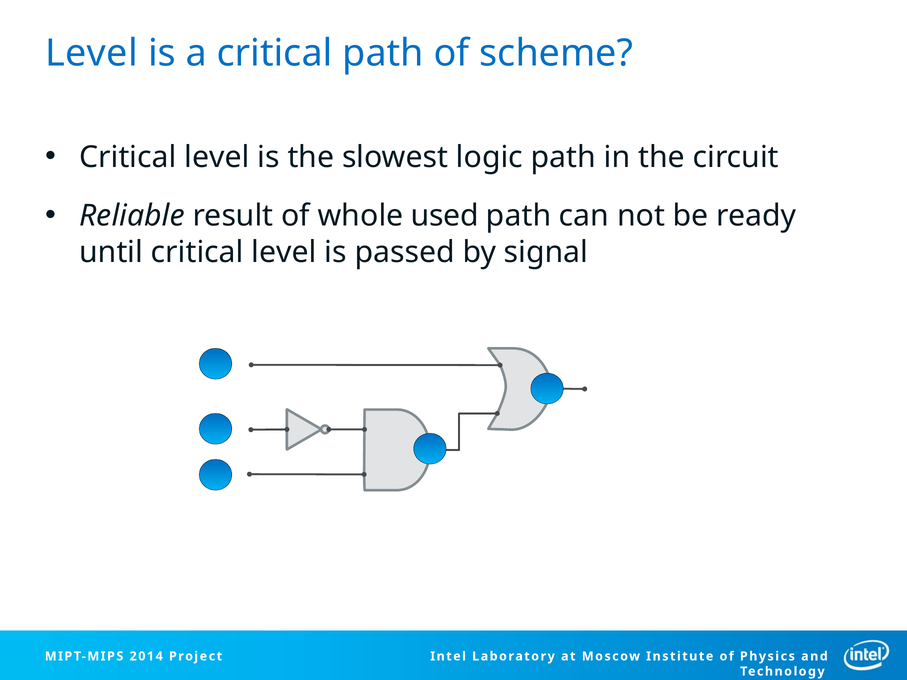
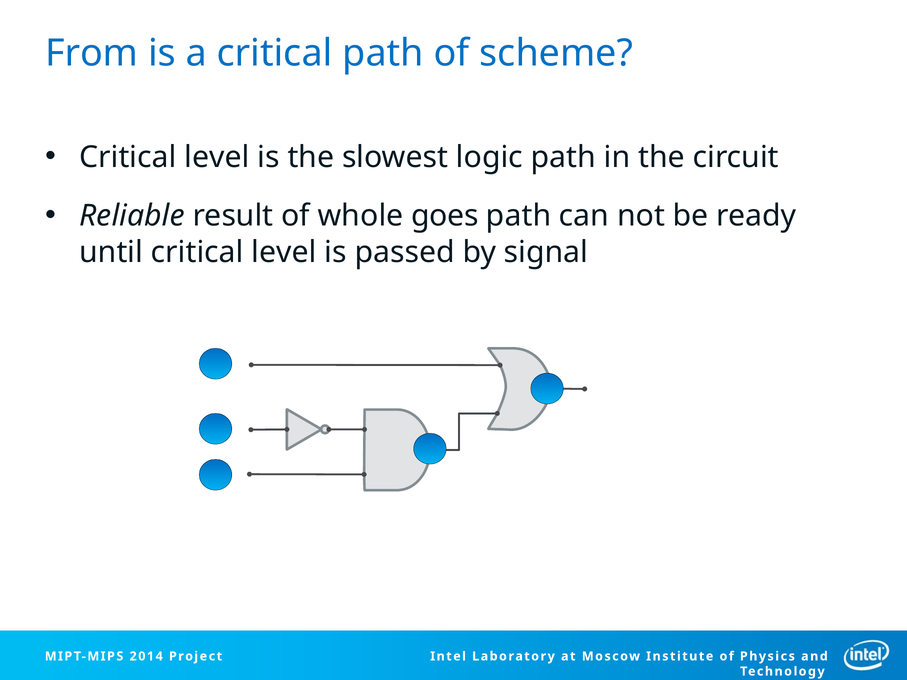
Level at (91, 53): Level -> From
used: used -> goes
